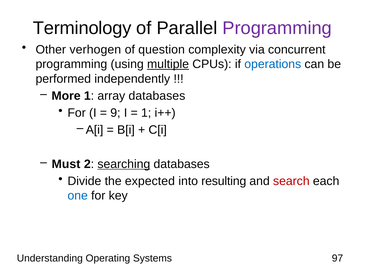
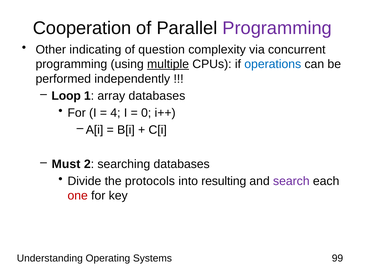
Terminology: Terminology -> Cooperation
verhogen: verhogen -> indicating
More: More -> Loop
9: 9 -> 4
1 at (146, 113): 1 -> 0
searching underline: present -> none
expected: expected -> protocols
search colour: red -> purple
one colour: blue -> red
97: 97 -> 99
